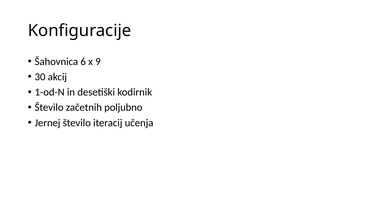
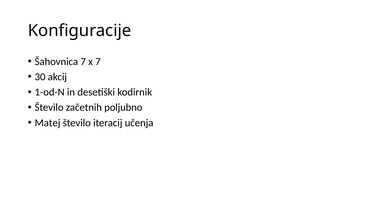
Šahovnica 6: 6 -> 7
x 9: 9 -> 7
Jernej: Jernej -> Matej
